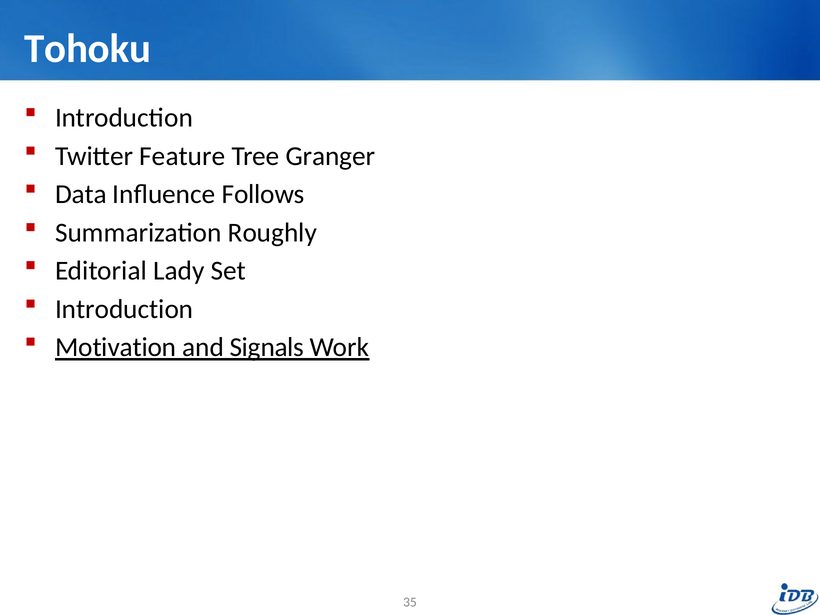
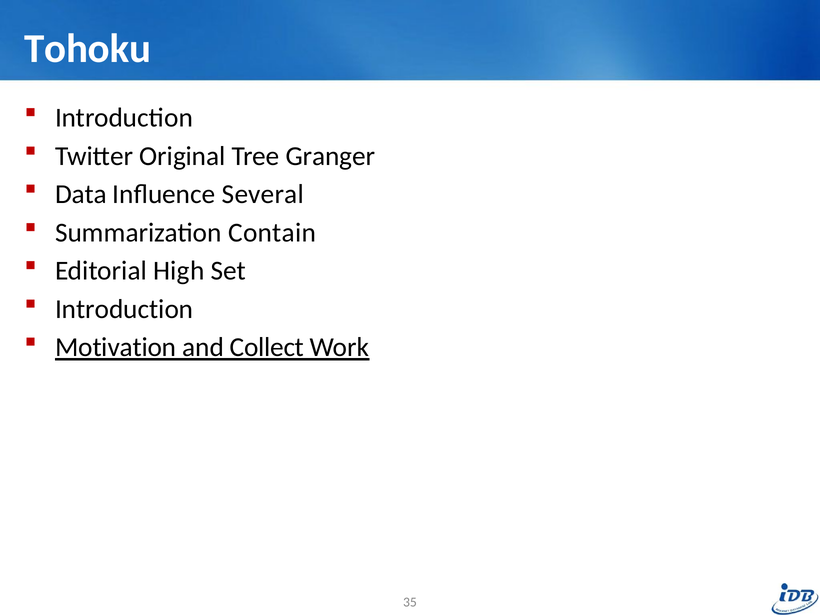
Feature: Feature -> Original
Follows: Follows -> Several
Roughly: Roughly -> Contain
Lady: Lady -> High
Signals: Signals -> Collect
